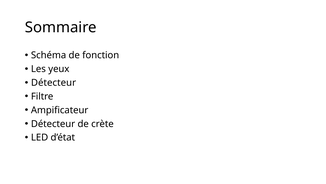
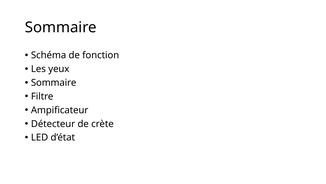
Détecteur at (54, 82): Détecteur -> Sommaire
